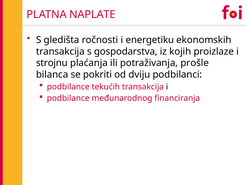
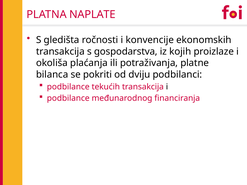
energetiku: energetiku -> konvencije
strojnu: strojnu -> okoliša
prošle: prošle -> platne
